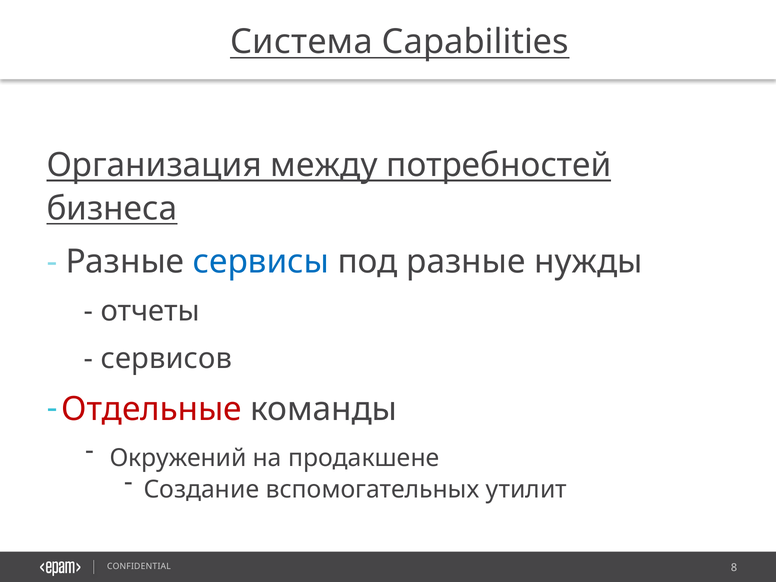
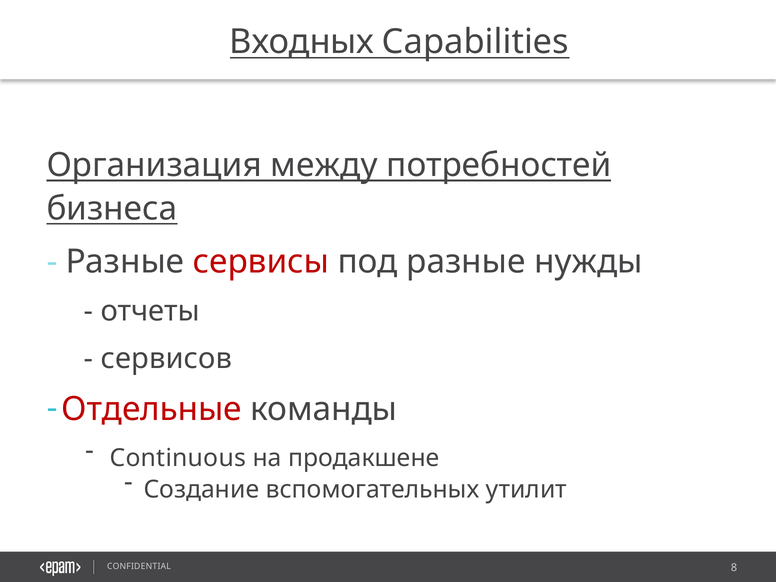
Система: Система -> Входных
сервисы colour: blue -> red
Окружений: Окружений -> Continuous
